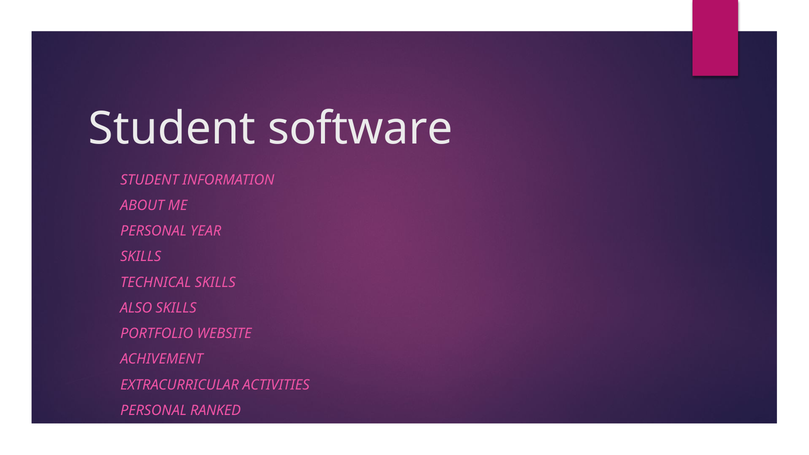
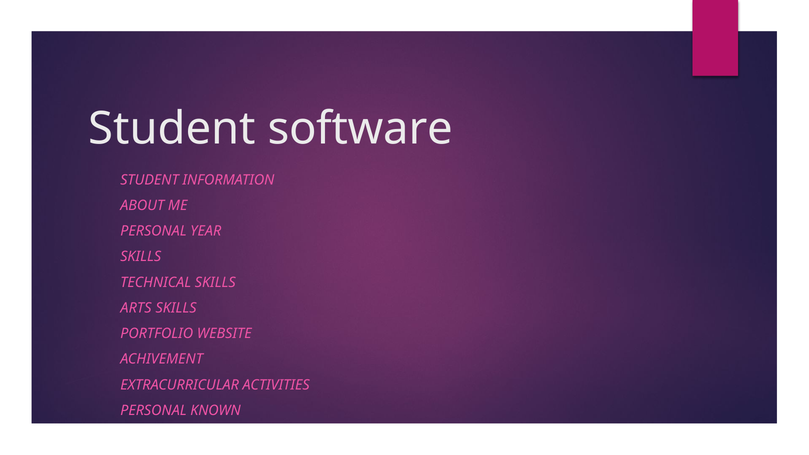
ALSO: ALSO -> ARTS
RANKED: RANKED -> KNOWN
